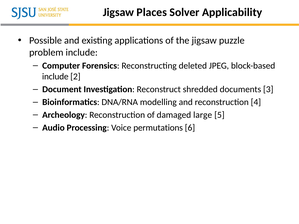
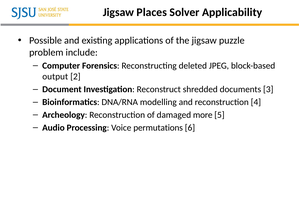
include at (55, 77): include -> output
large: large -> more
